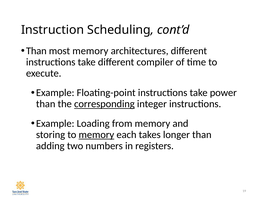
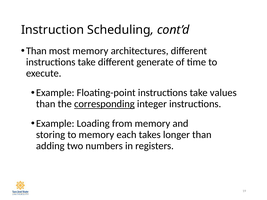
compiler: compiler -> generate
power: power -> values
memory at (96, 135) underline: present -> none
